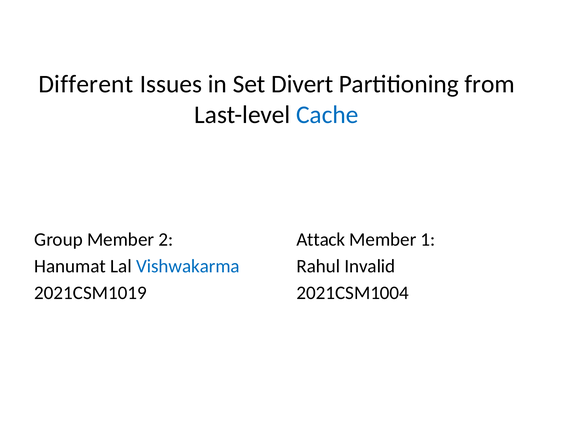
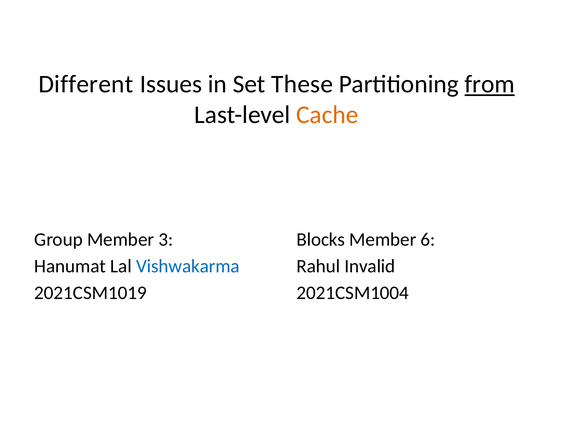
Divert: Divert -> These
from underline: none -> present
Cache colour: blue -> orange
2: 2 -> 3
Attack: Attack -> Blocks
1: 1 -> 6
